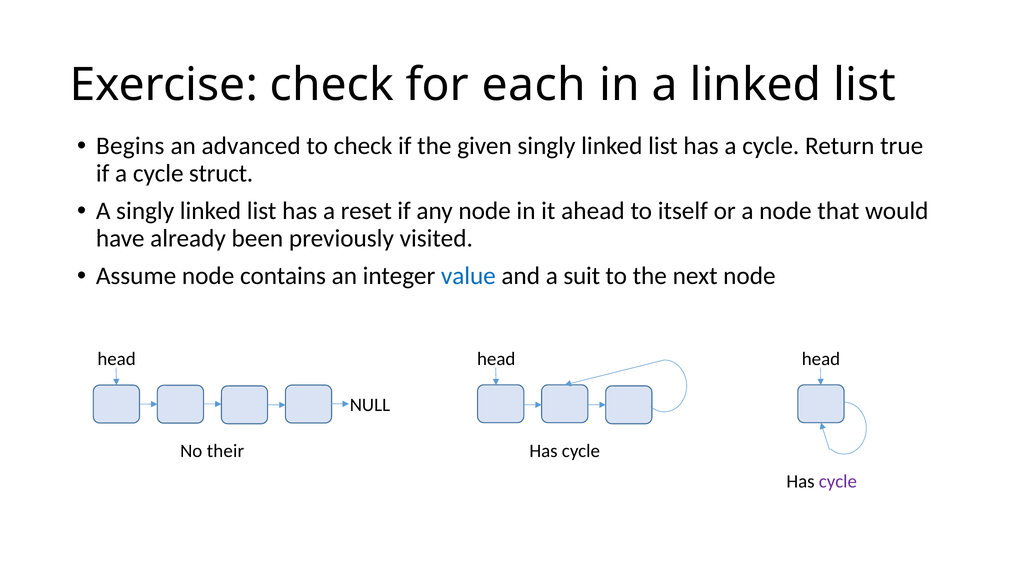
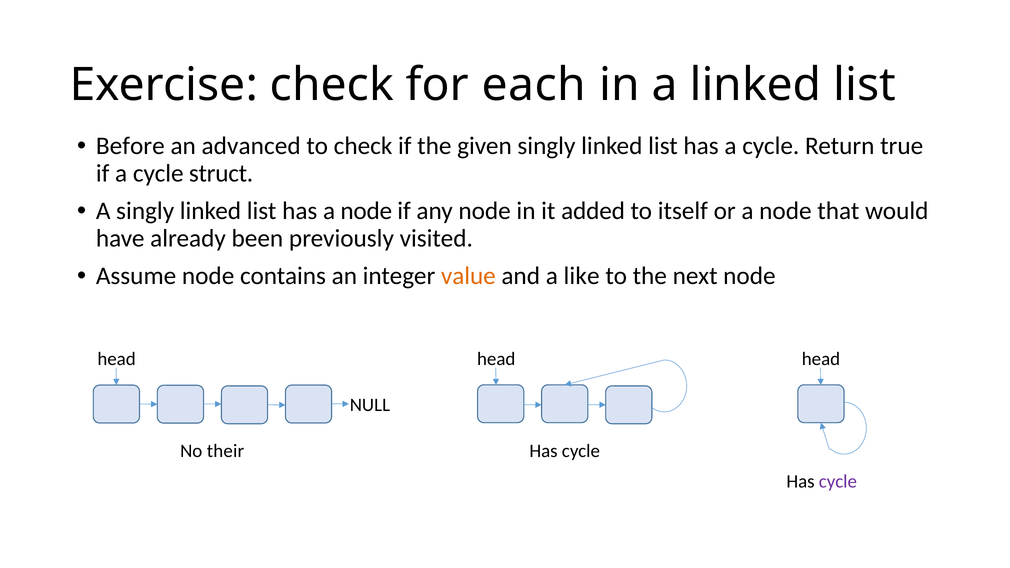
Begins: Begins -> Before
has a reset: reset -> node
ahead: ahead -> added
value colour: blue -> orange
suit: suit -> like
